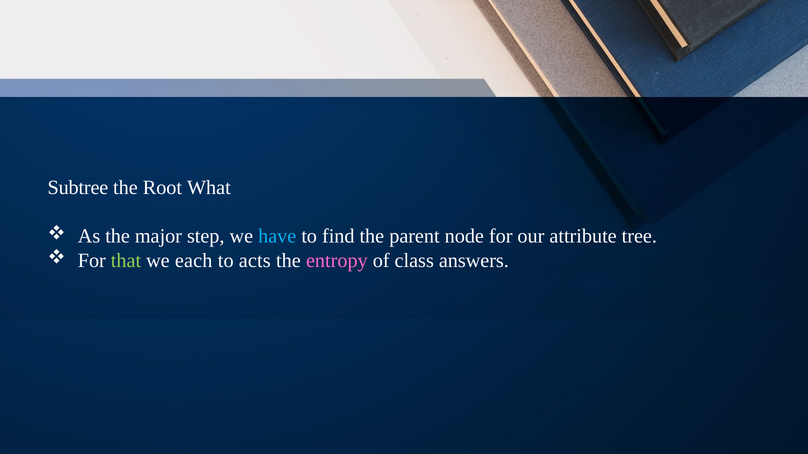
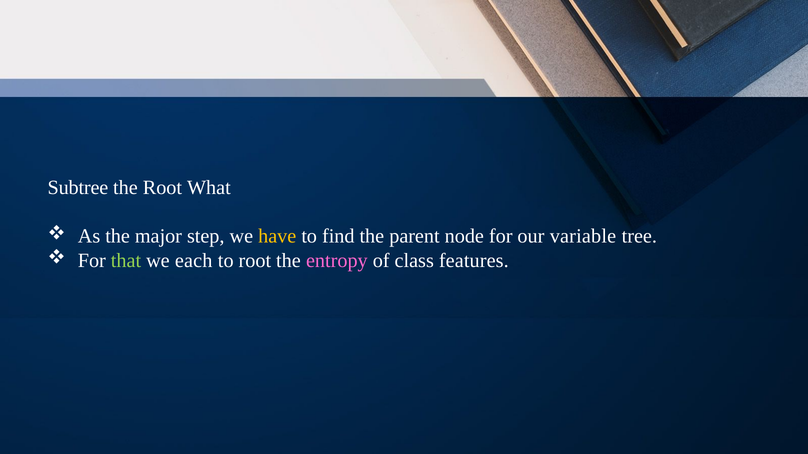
have colour: light blue -> yellow
attribute: attribute -> variable
to acts: acts -> root
answers: answers -> features
